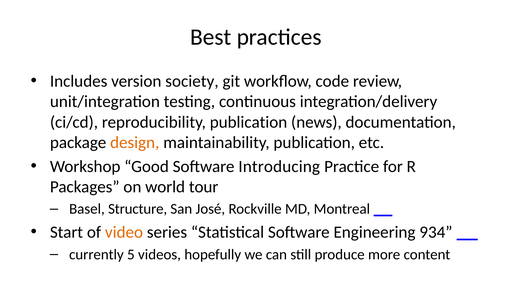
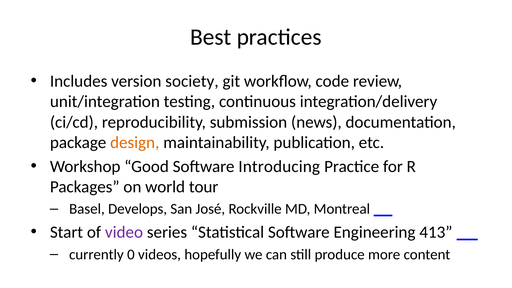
reproducibility publication: publication -> submission
Structure: Structure -> Develops
video colour: orange -> purple
934: 934 -> 413
5: 5 -> 0
